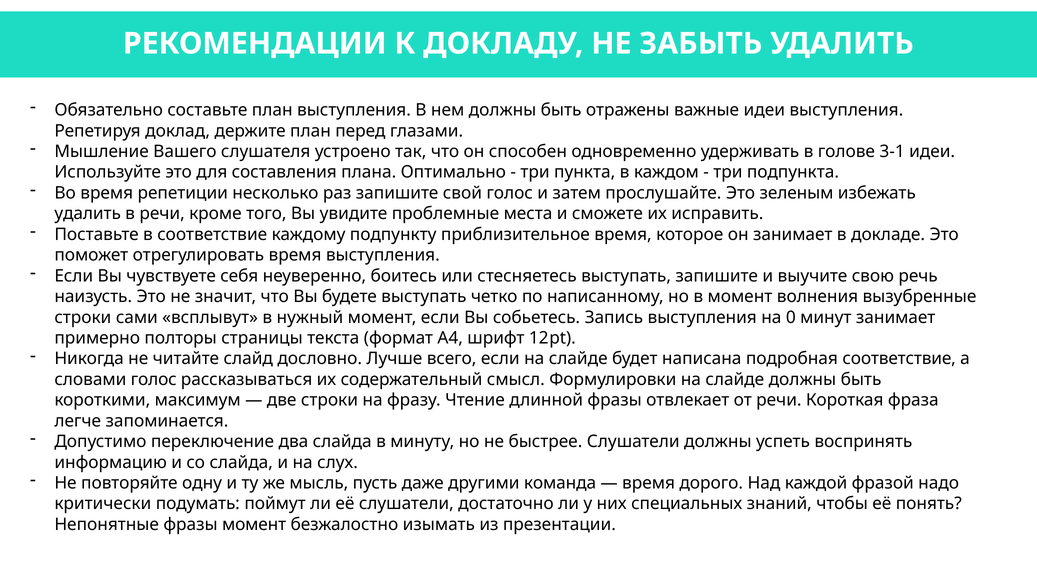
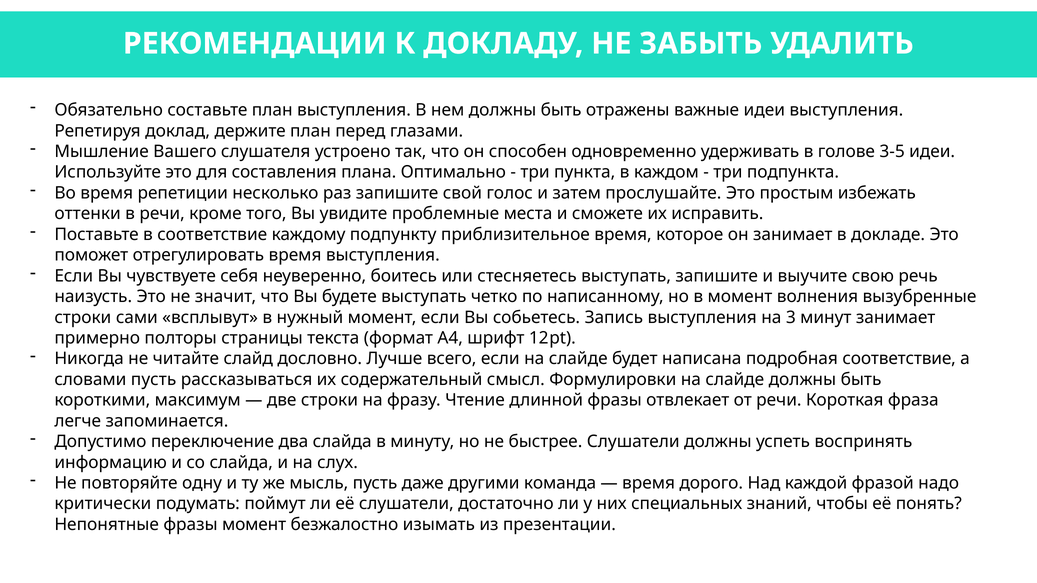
3-1: 3-1 -> 3-5
зеленым: зеленым -> простым
удалить at (88, 214): удалить -> оттенки
0: 0 -> 3
словами голос: голос -> пусть
